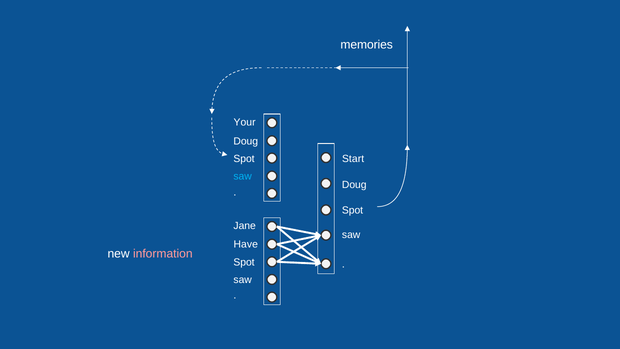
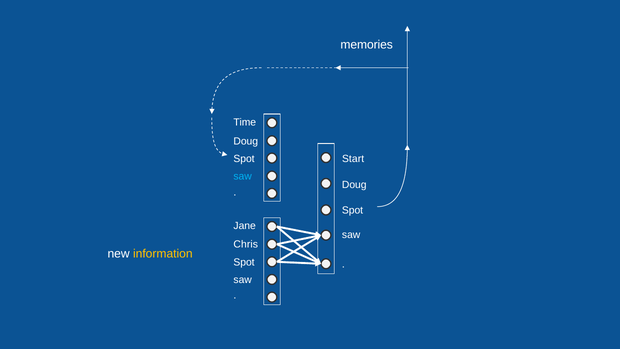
Your: Your -> Time
Have: Have -> Chris
information colour: pink -> yellow
